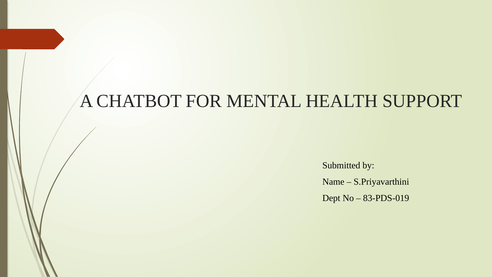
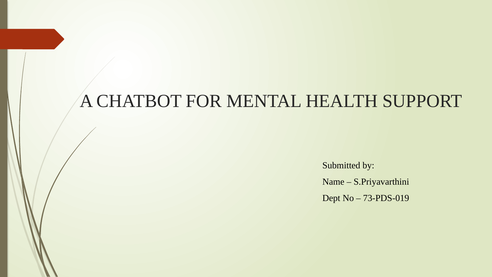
83-PDS-019: 83-PDS-019 -> 73-PDS-019
